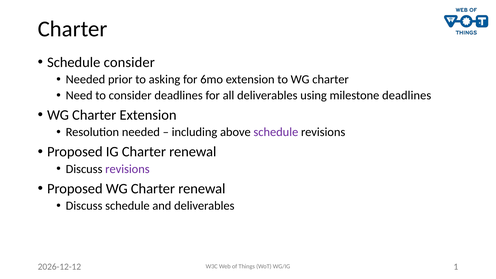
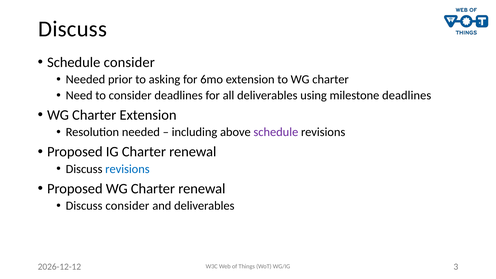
Charter at (73, 29): Charter -> Discuss
revisions at (127, 169) colour: purple -> blue
Discuss schedule: schedule -> consider
1: 1 -> 3
